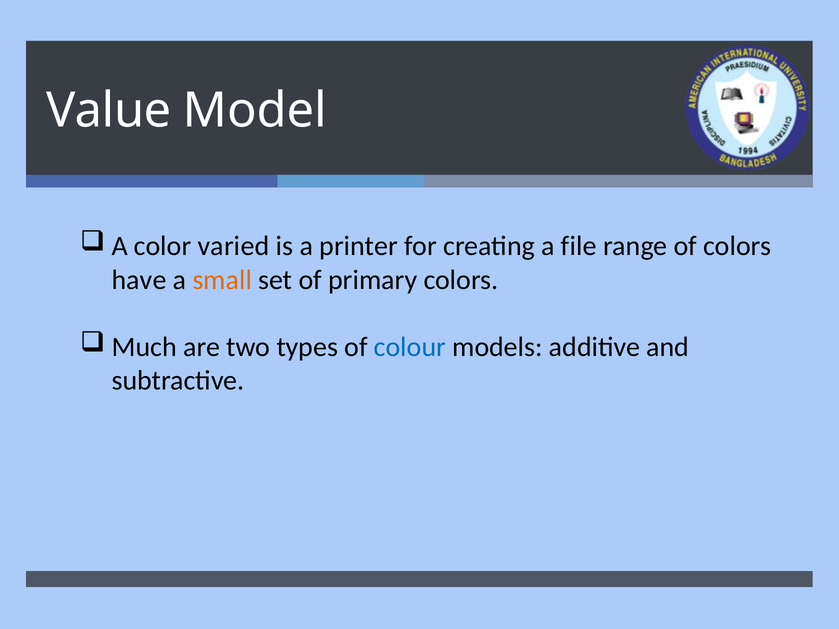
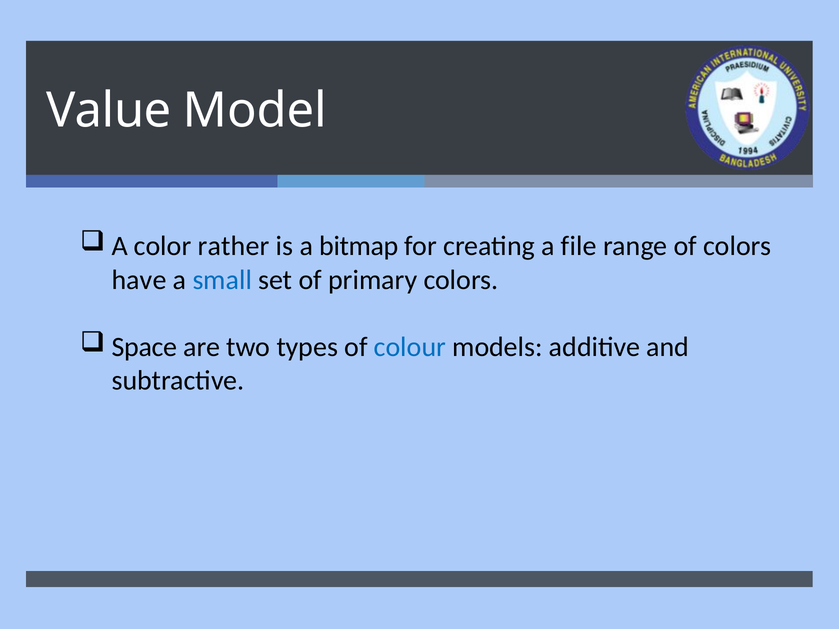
varied: varied -> rather
printer: printer -> bitmap
small colour: orange -> blue
Much: Much -> Space
